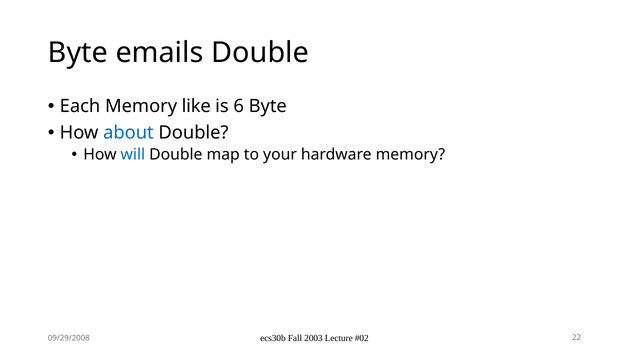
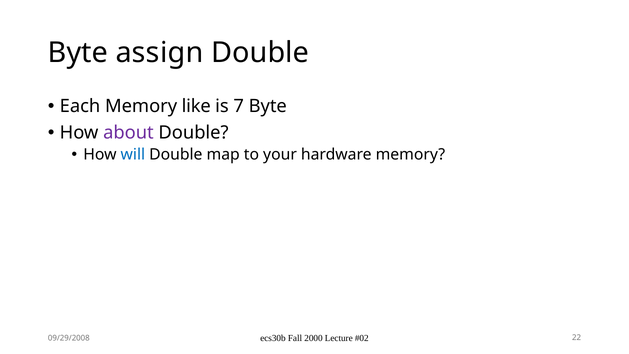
emails: emails -> assign
6: 6 -> 7
about colour: blue -> purple
2003: 2003 -> 2000
